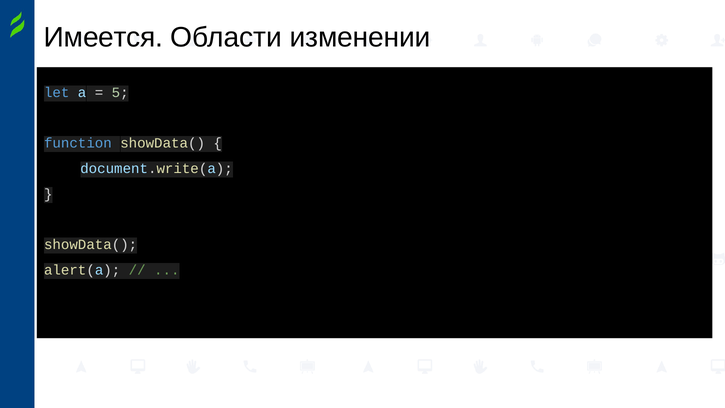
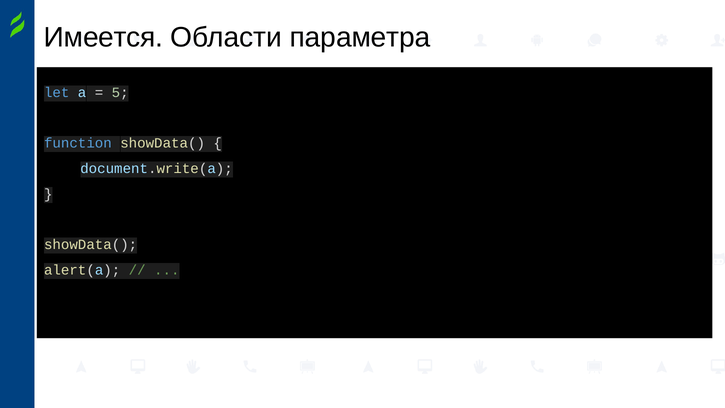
изменении: изменении -> параметра
